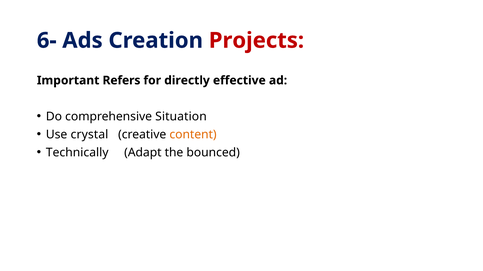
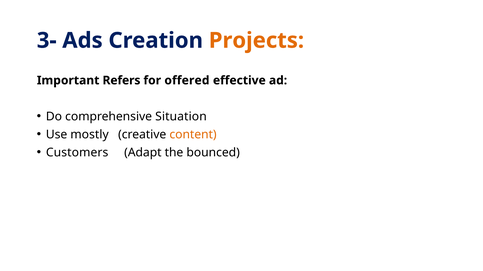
6-: 6- -> 3-
Projects colour: red -> orange
directly: directly -> offered
crystal: crystal -> mostly
Technically: Technically -> Customers
